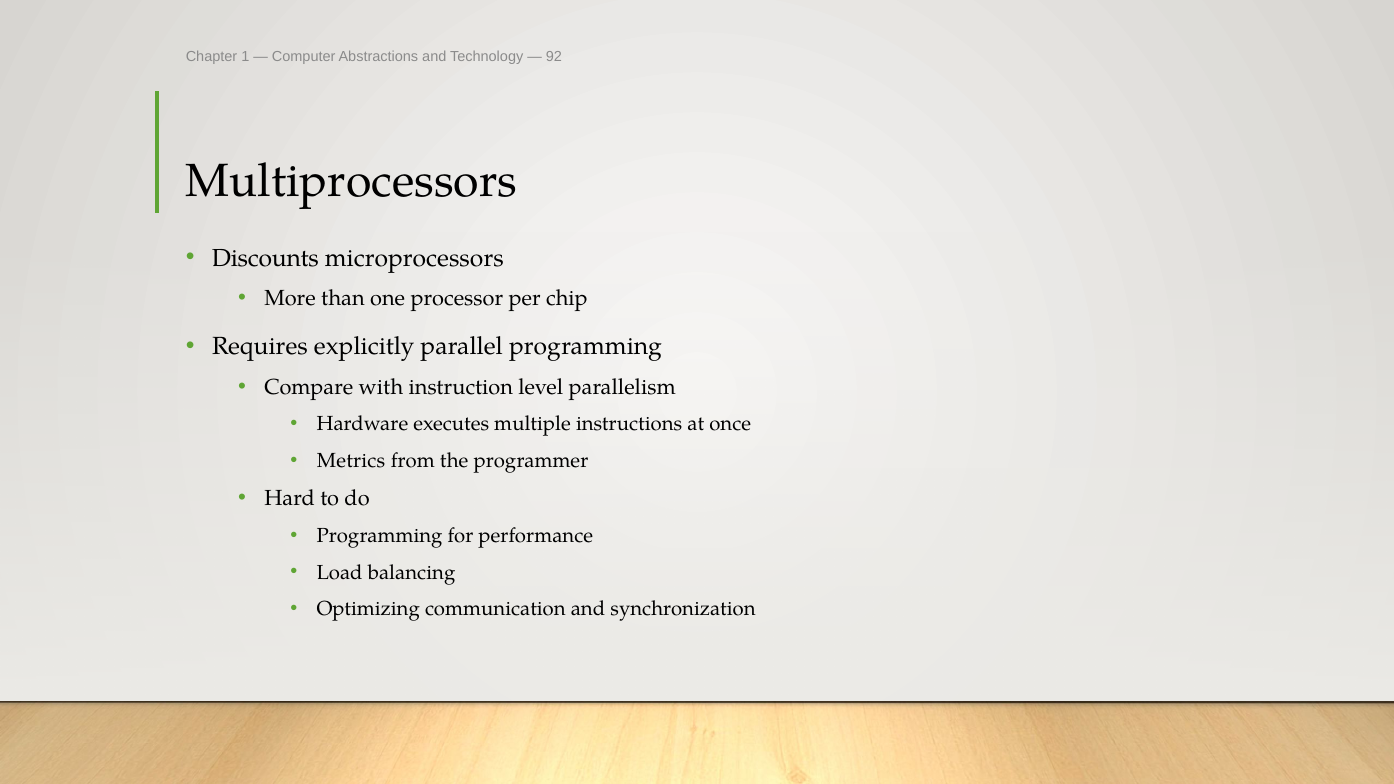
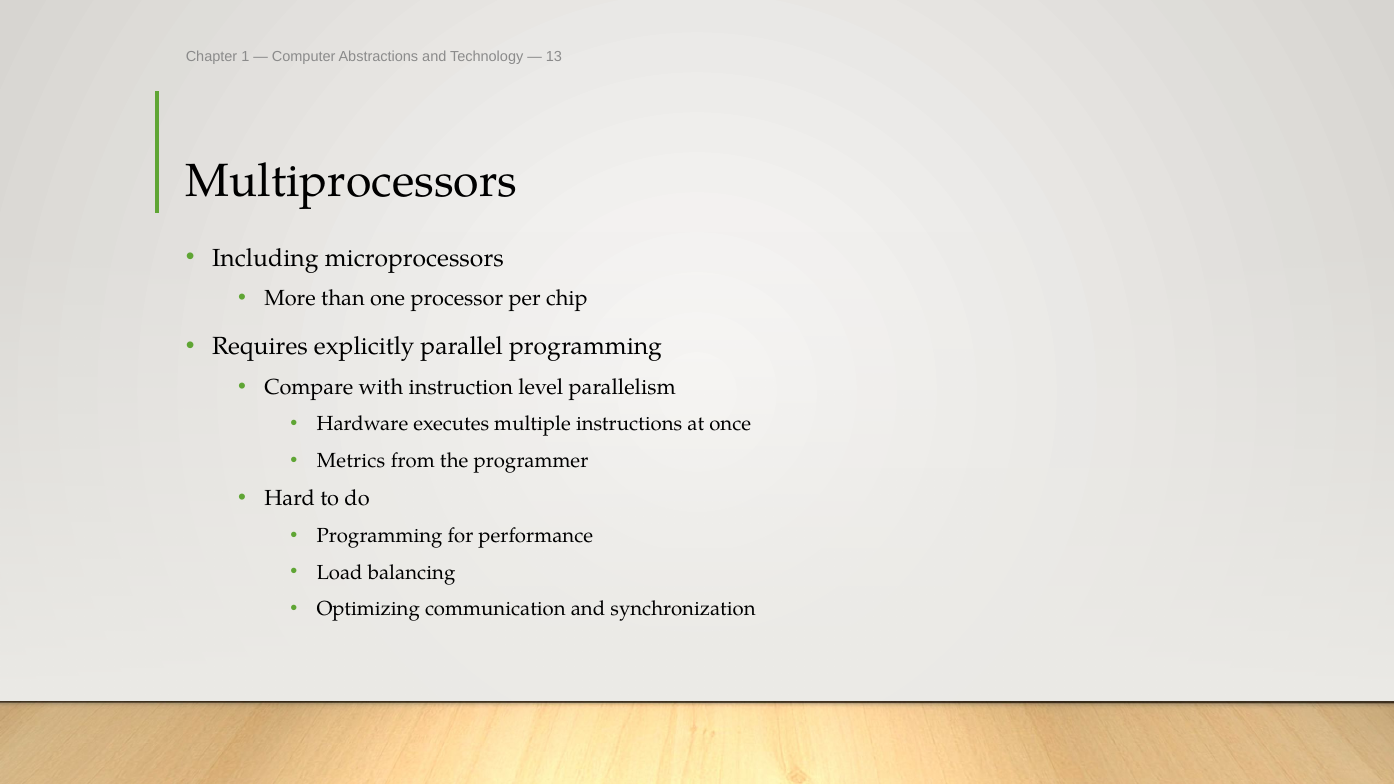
92: 92 -> 13
Discounts: Discounts -> Including
